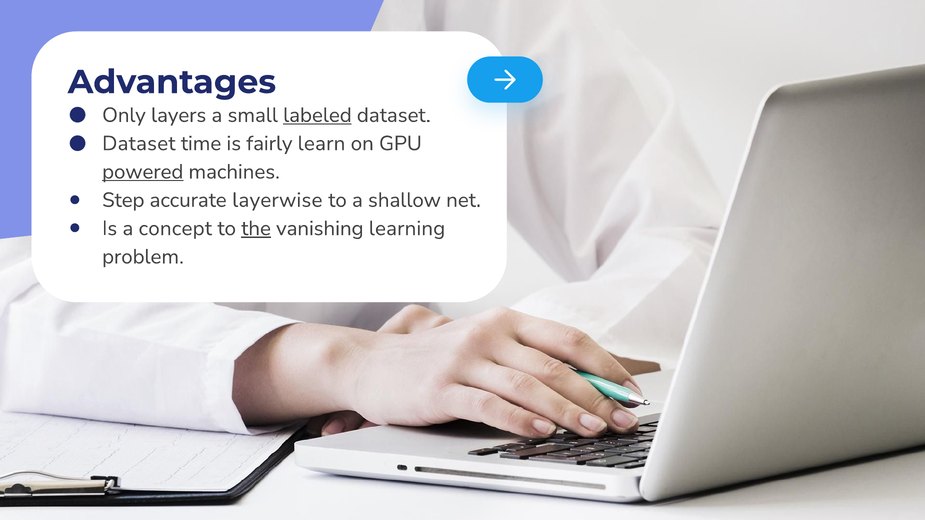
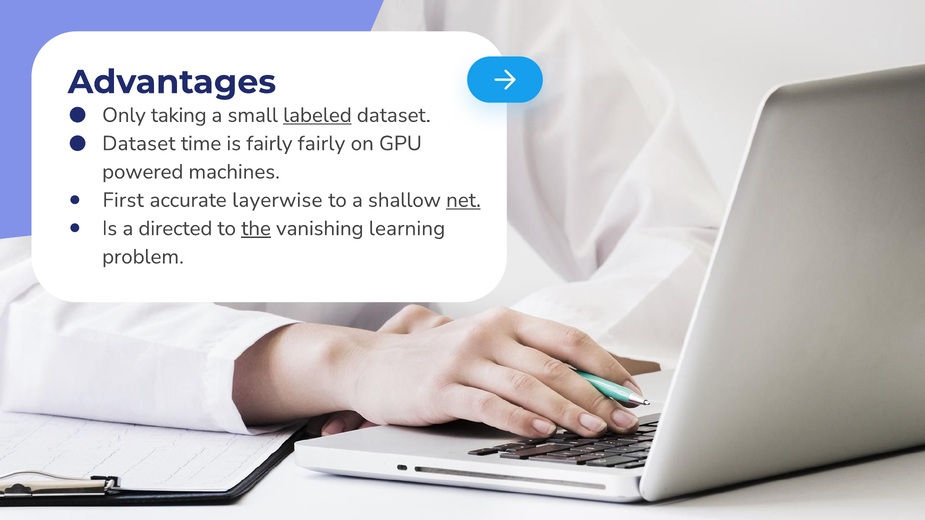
layers: layers -> taking
fairly learn: learn -> fairly
powered underline: present -> none
Step: Step -> First
net underline: none -> present
concept: concept -> directed
